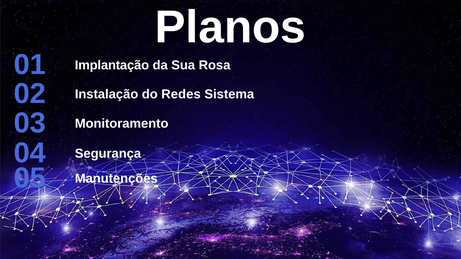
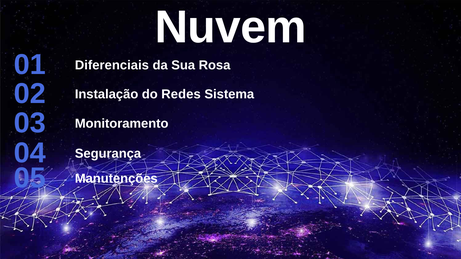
Planos: Planos -> Nuvem
Implantação: Implantação -> Diferenciais
